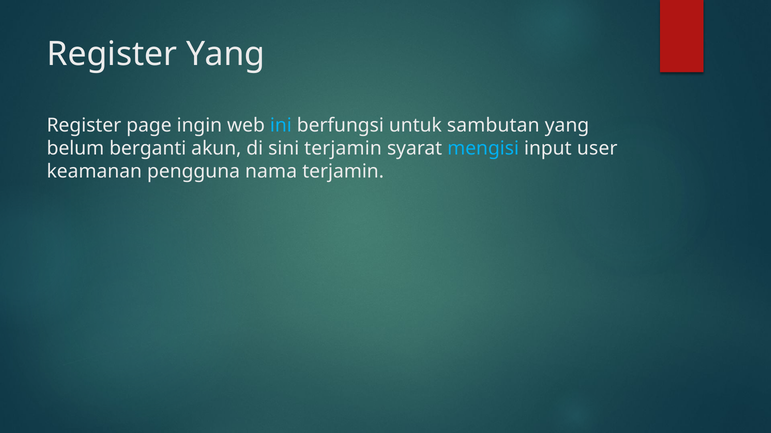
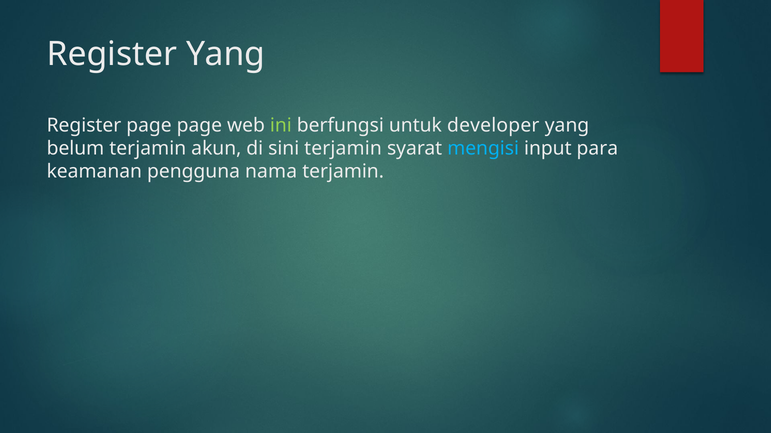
page ingin: ingin -> page
ini colour: light blue -> light green
sambutan: sambutan -> developer
belum berganti: berganti -> terjamin
user: user -> para
